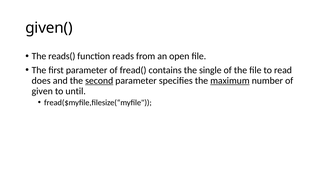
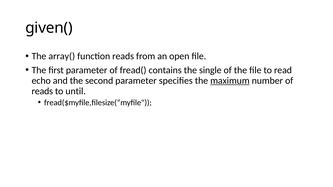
reads(: reads( -> array(
does: does -> echo
second underline: present -> none
given at (42, 91): given -> reads
